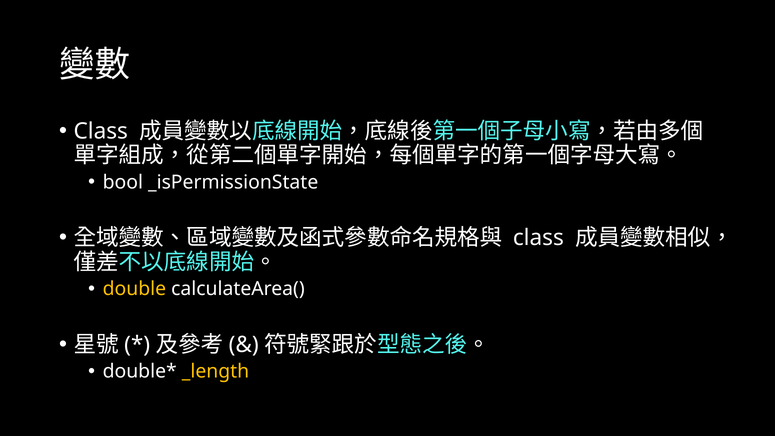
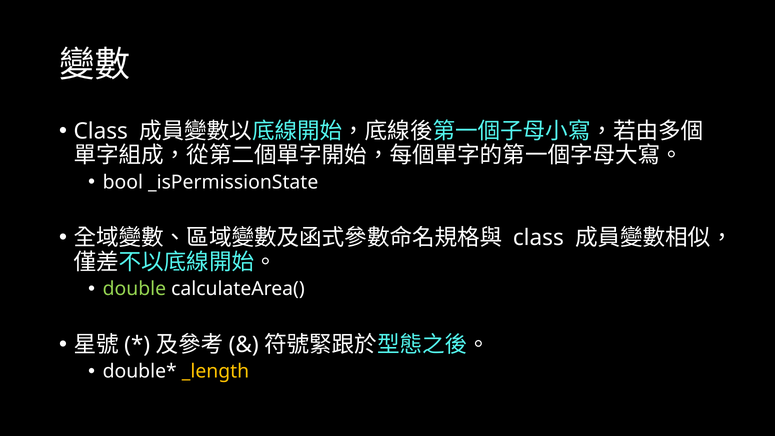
double colour: yellow -> light green
